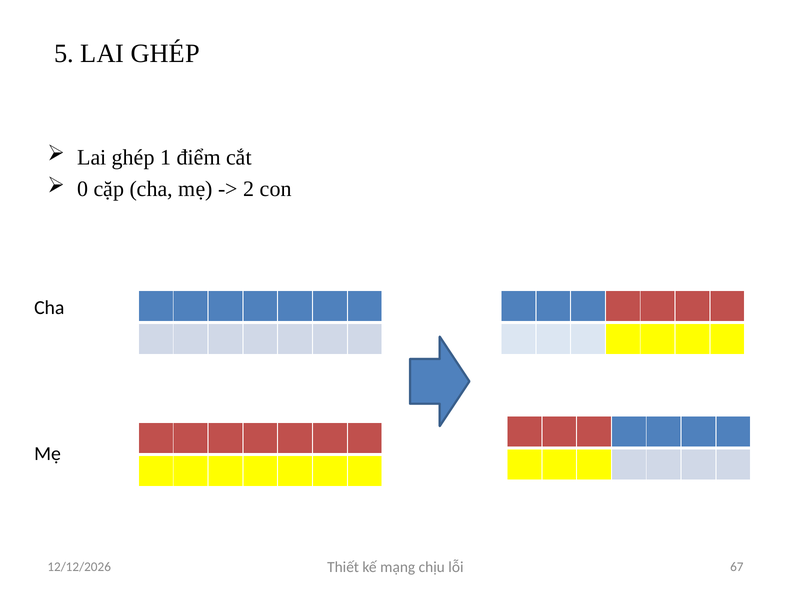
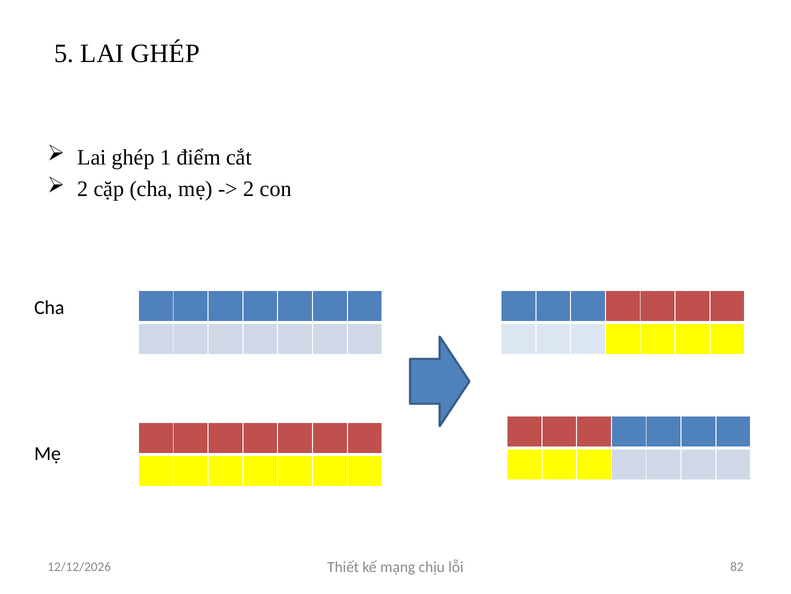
0 at (83, 189): 0 -> 2
67: 67 -> 82
